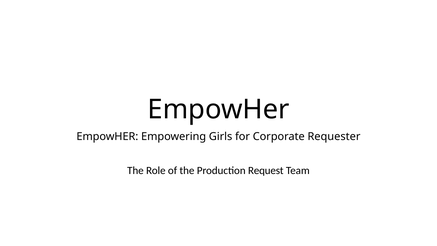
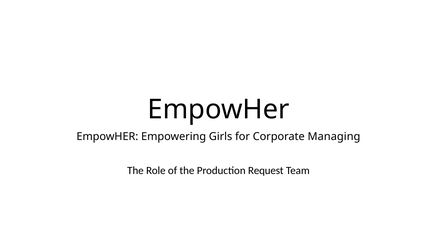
Requester: Requester -> Managing
